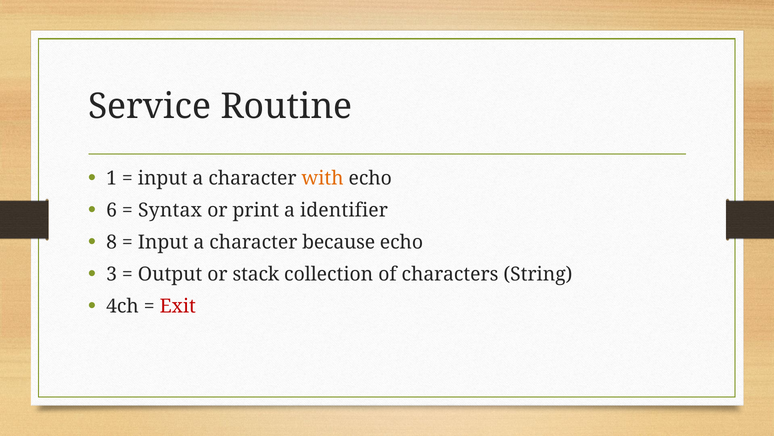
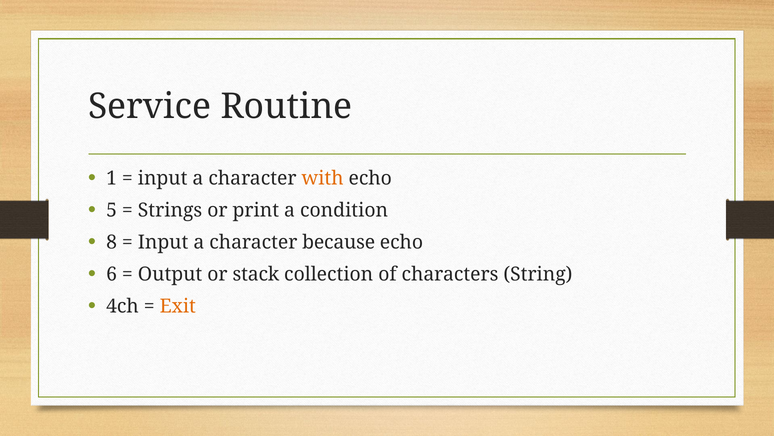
6: 6 -> 5
Syntax: Syntax -> Strings
identifier: identifier -> condition
3: 3 -> 6
Exit colour: red -> orange
